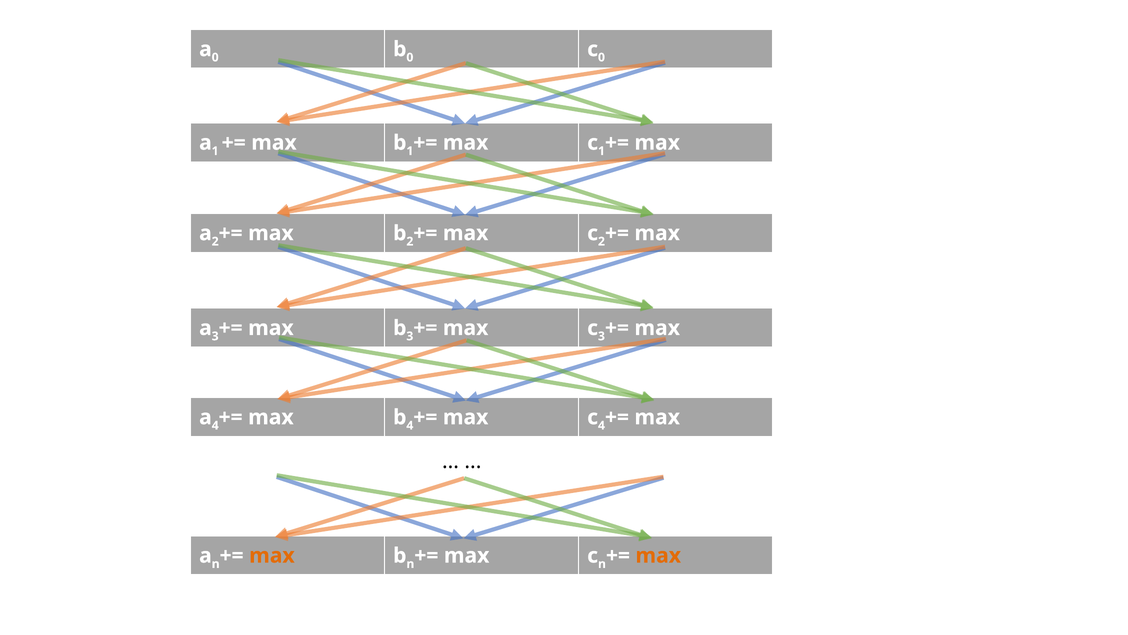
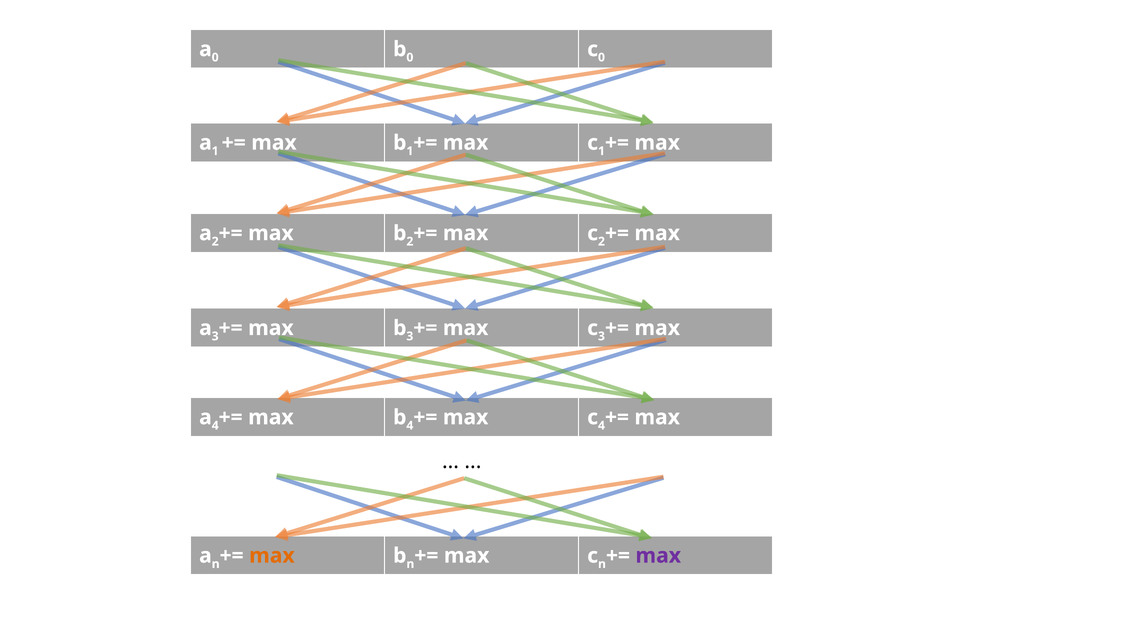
max at (658, 555) colour: orange -> purple
